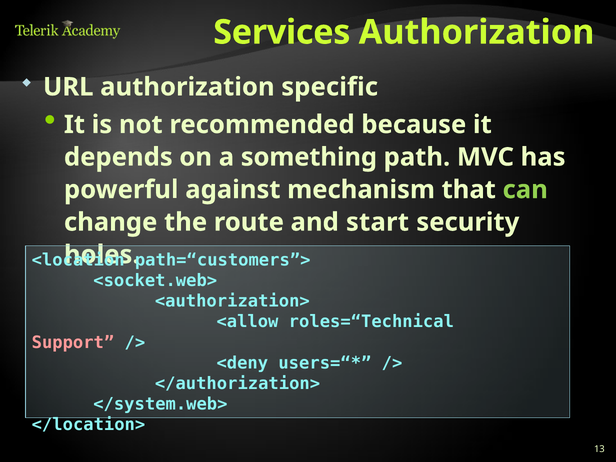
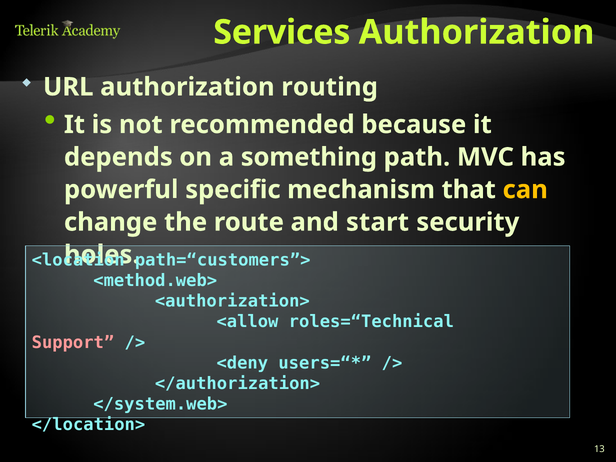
specific: specific -> routing
against: against -> specific
can colour: light green -> yellow
<socket.web>: <socket.web> -> <method.web>
